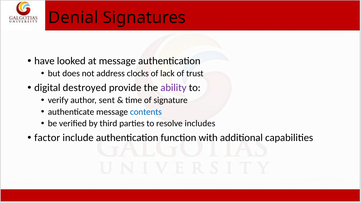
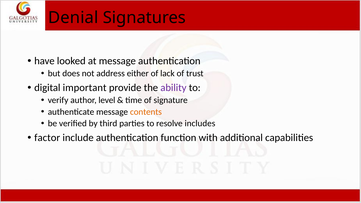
clocks: clocks -> either
destroyed: destroyed -> important
sent: sent -> level
contents colour: blue -> orange
